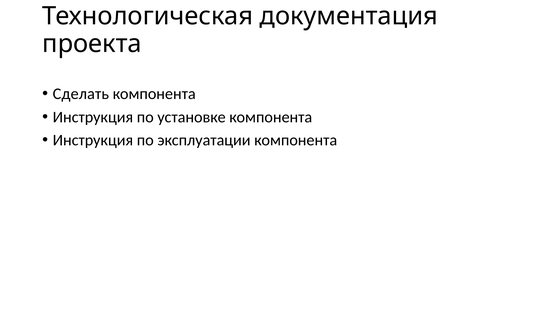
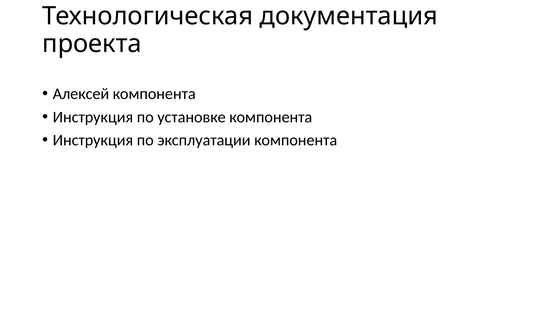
Сделать: Сделать -> Алексей
